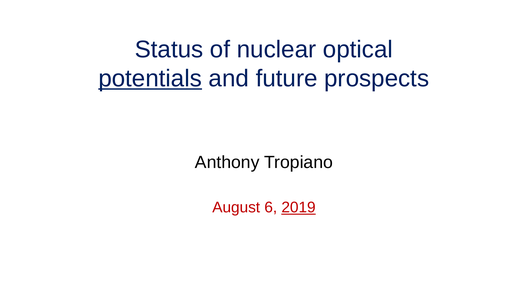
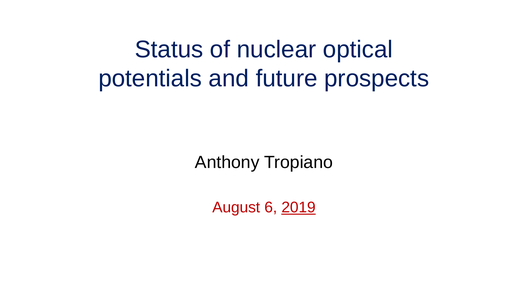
potentials underline: present -> none
